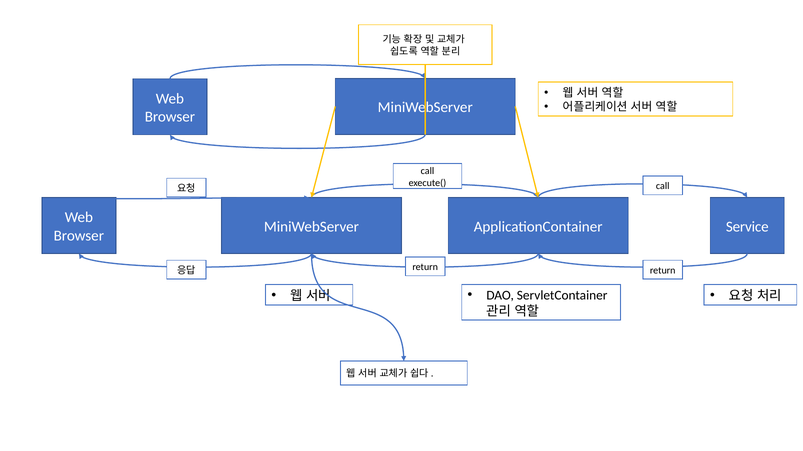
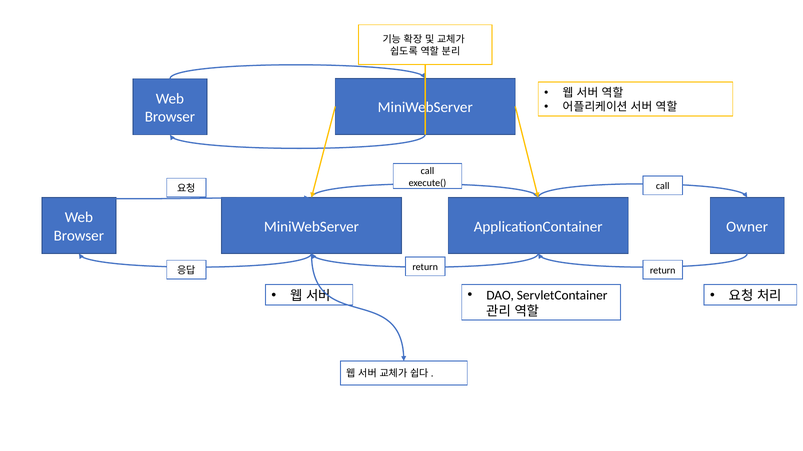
Service: Service -> Owner
